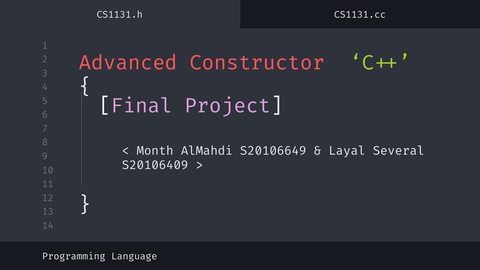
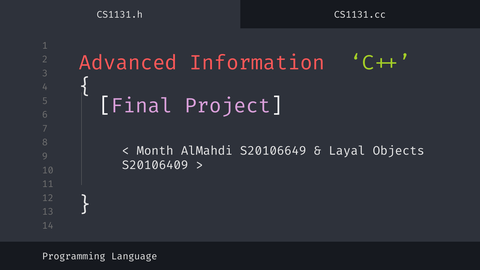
Constructor: Constructor -> Information
Several: Several -> Objects
